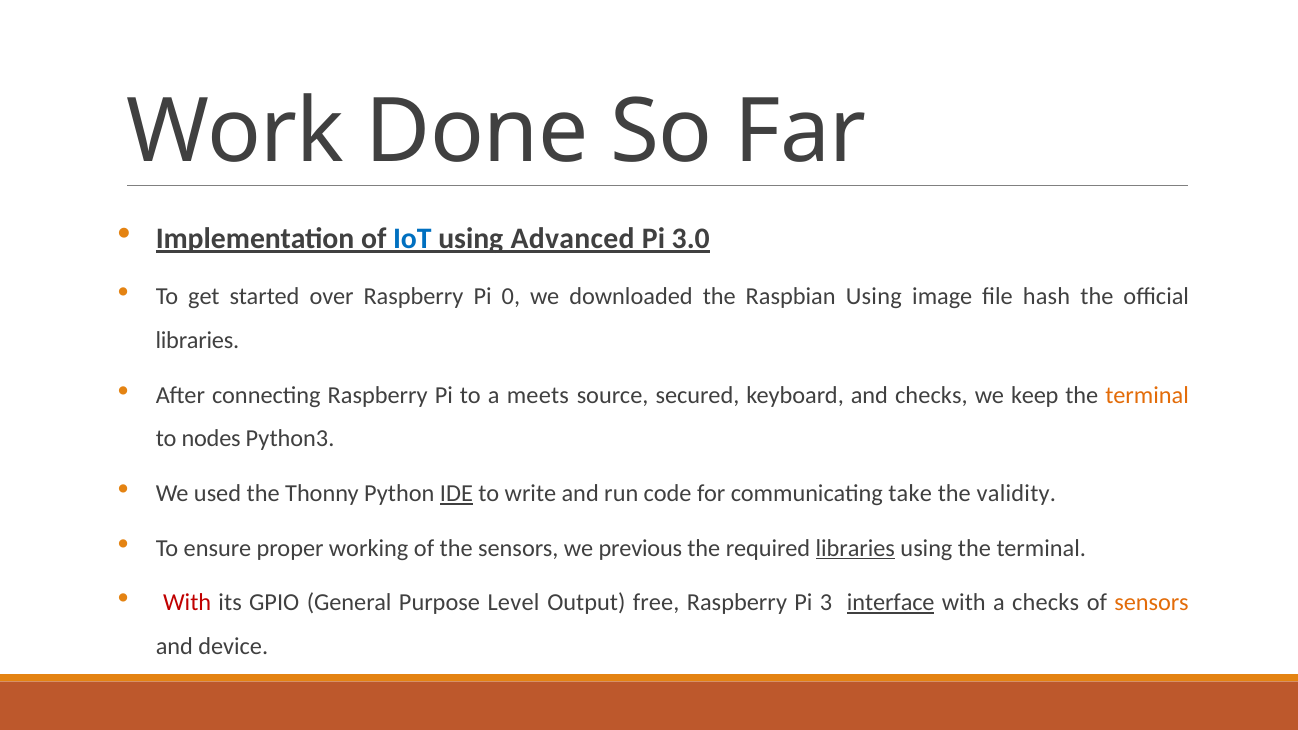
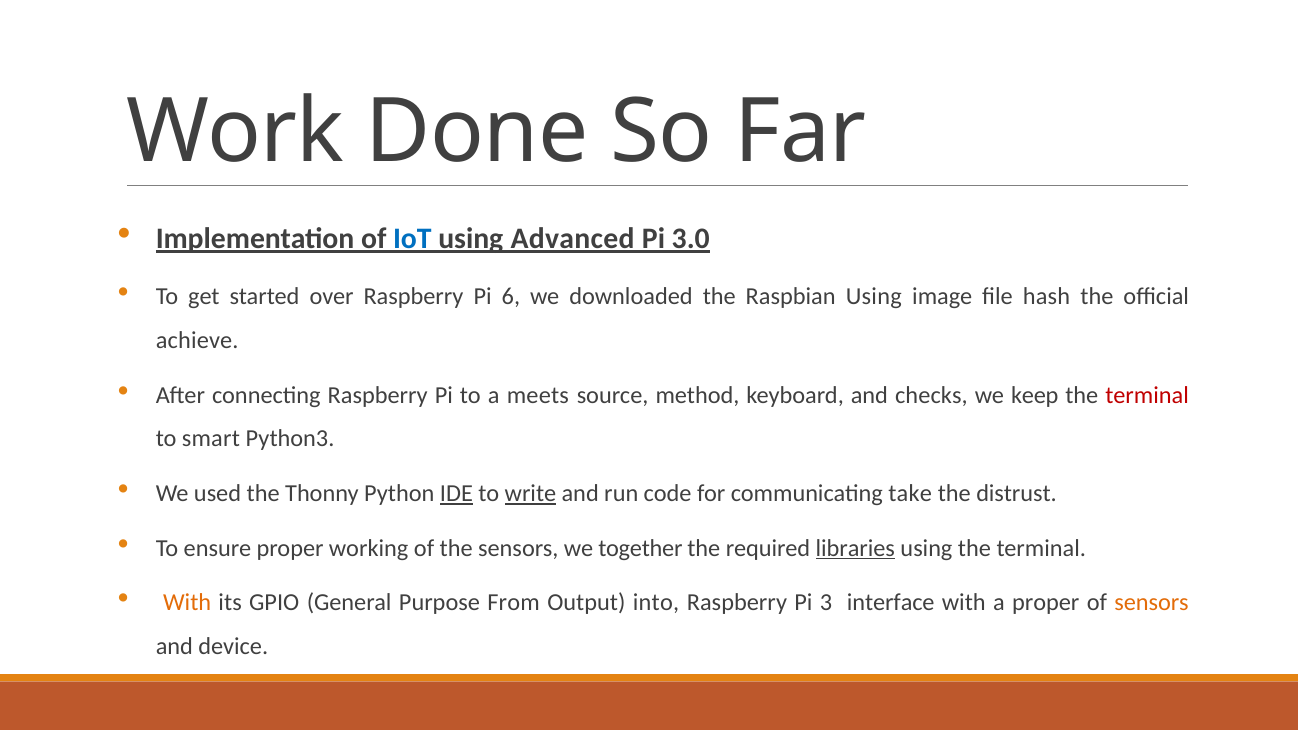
0: 0 -> 6
libraries at (197, 340): libraries -> achieve
secured: secured -> method
terminal at (1147, 395) colour: orange -> red
nodes: nodes -> smart
write underline: none -> present
validity: validity -> distrust
previous: previous -> together
With at (187, 603) colour: red -> orange
Level: Level -> From
free: free -> into
interface underline: present -> none
a checks: checks -> proper
